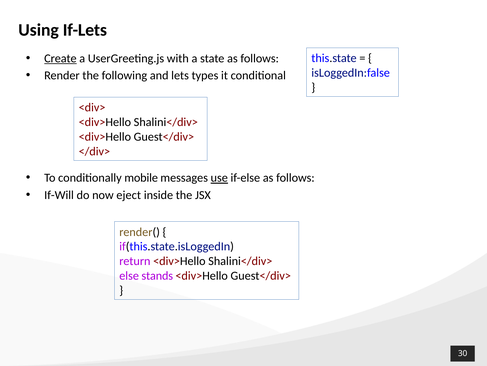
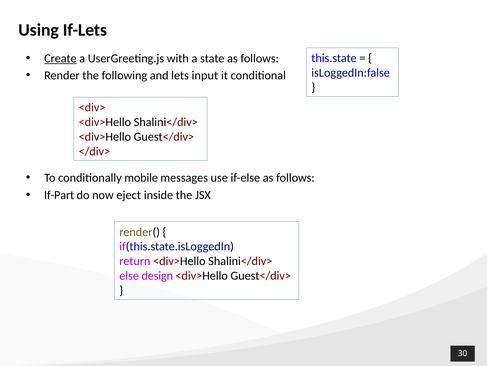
types: types -> input
use underline: present -> none
If-Will: If-Will -> If-Part
stands: stands -> design
